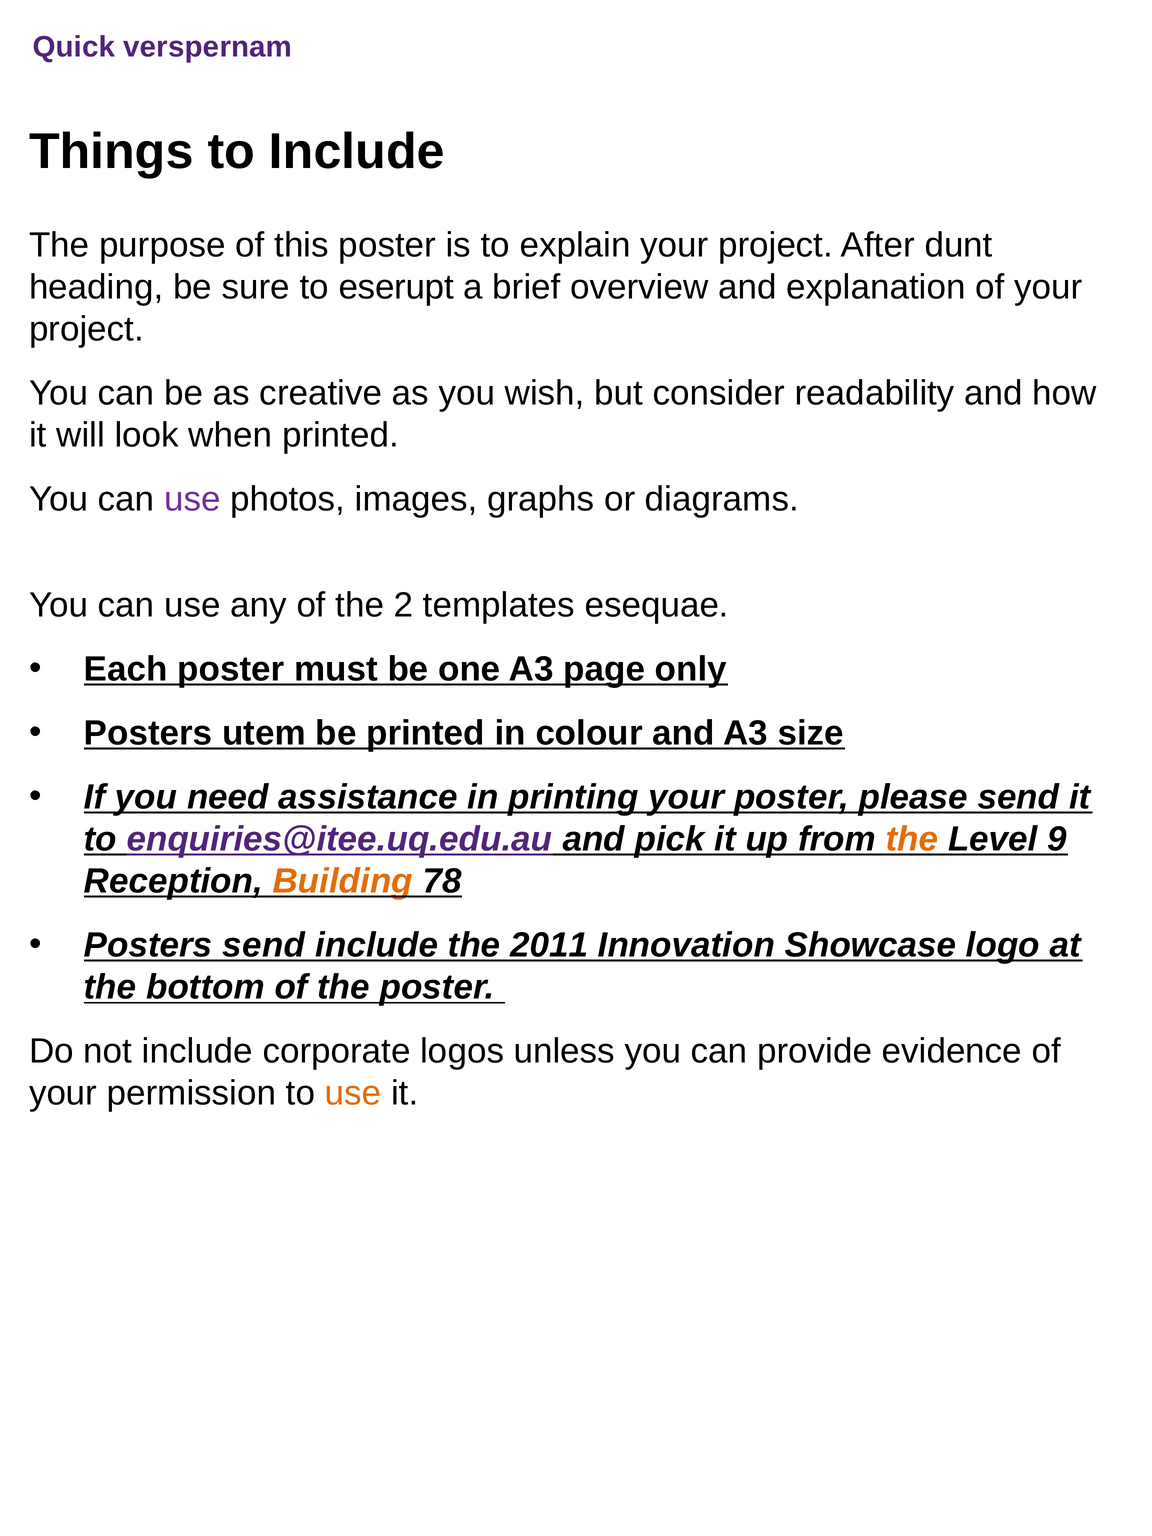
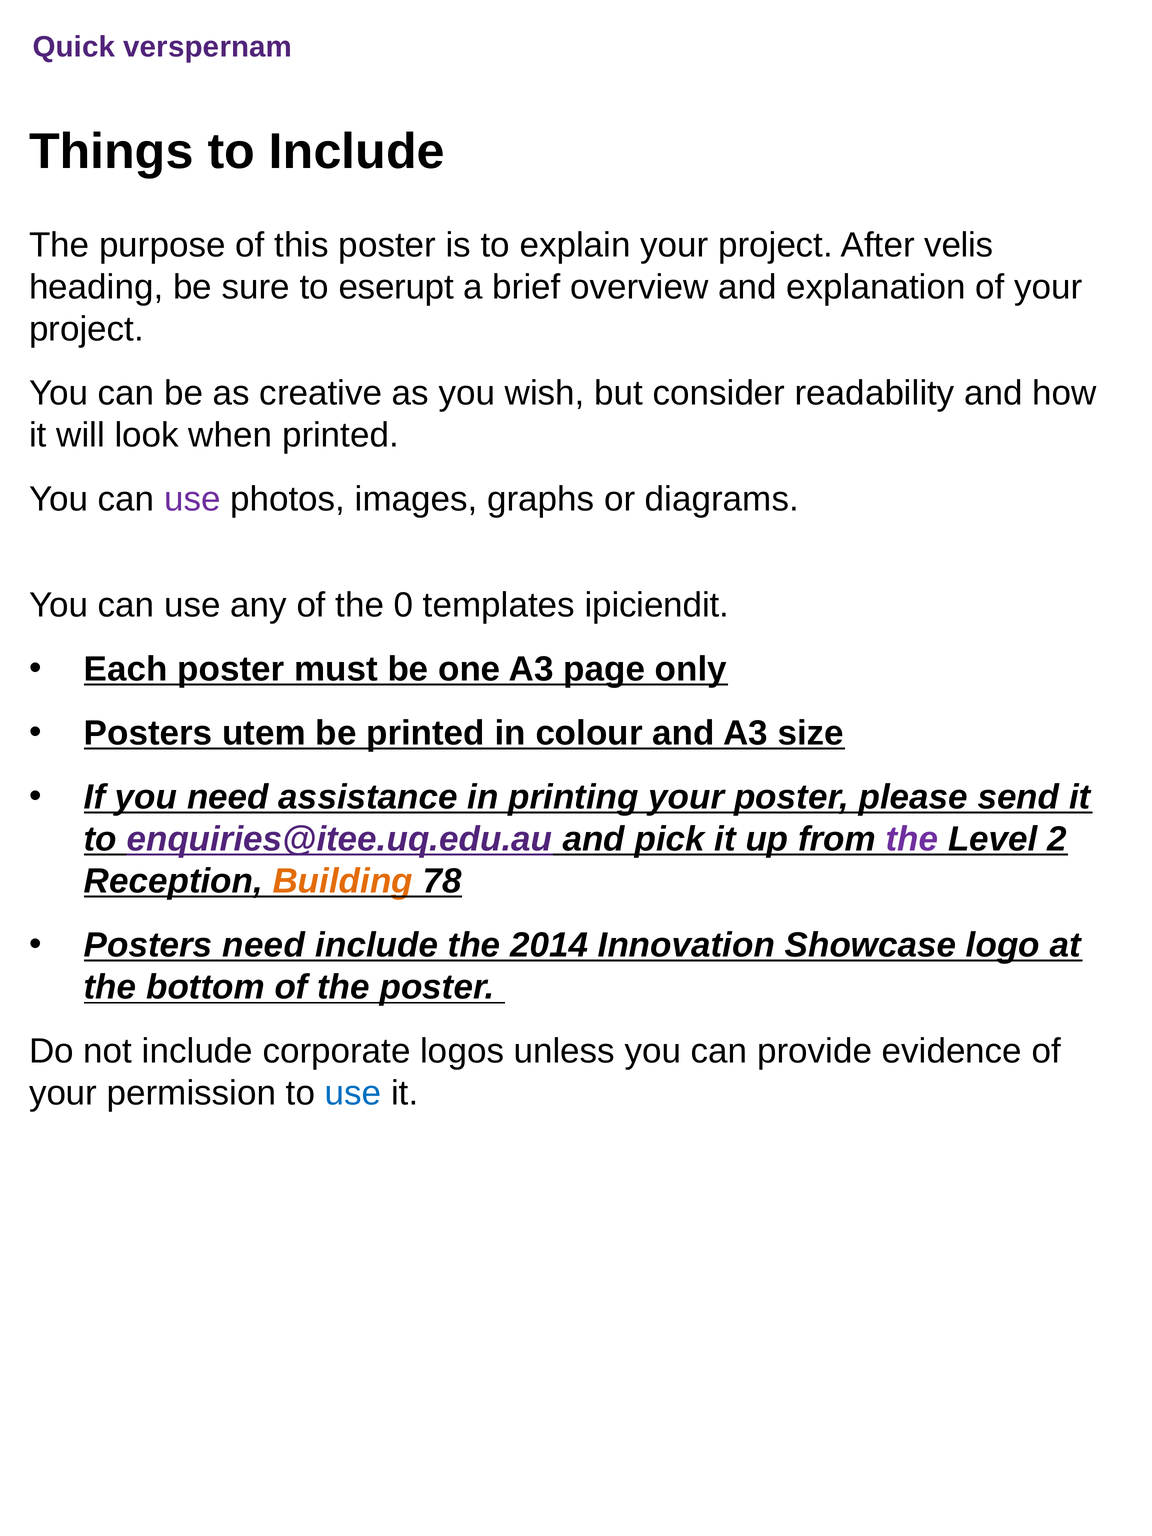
dunt: dunt -> velis
2: 2 -> 0
esequae: esequae -> ipiciendit
the at (912, 839) colour: orange -> purple
9: 9 -> 2
Posters send: send -> need
2011: 2011 -> 2014
use at (353, 1093) colour: orange -> blue
